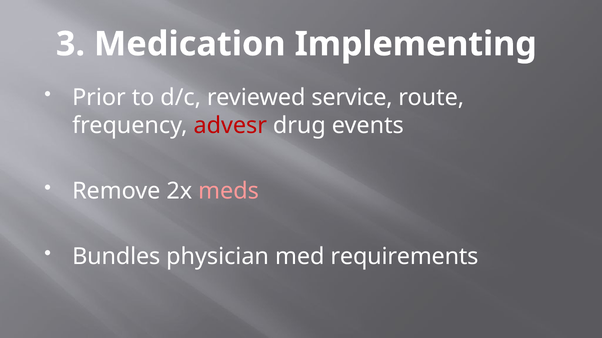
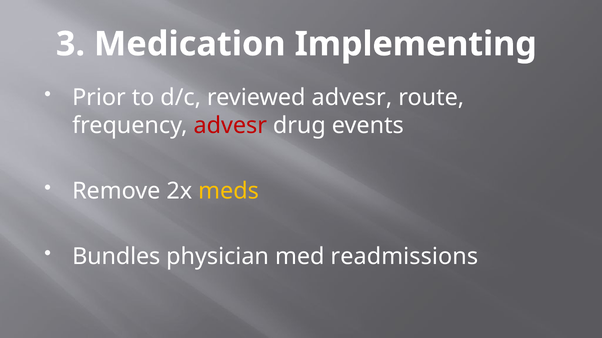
reviewed service: service -> advesr
meds colour: pink -> yellow
requirements: requirements -> readmissions
